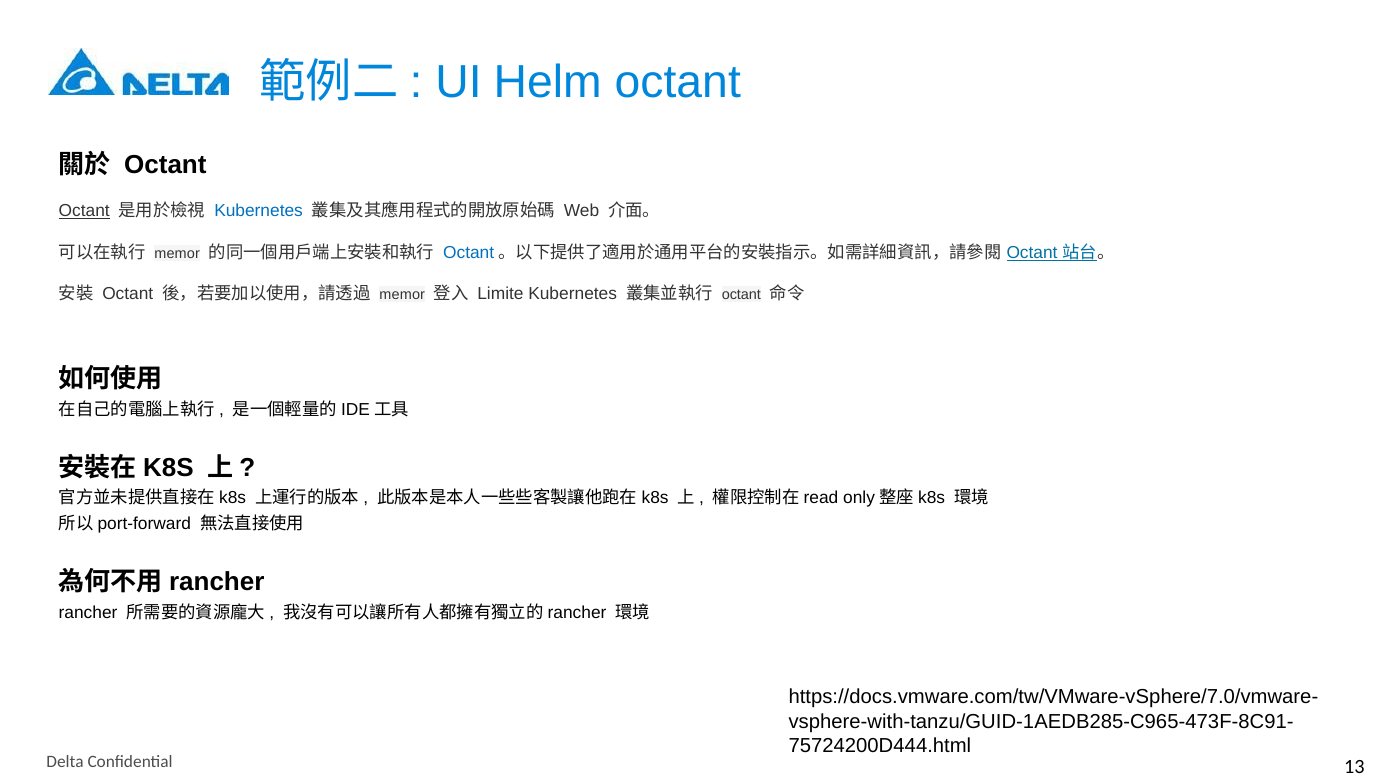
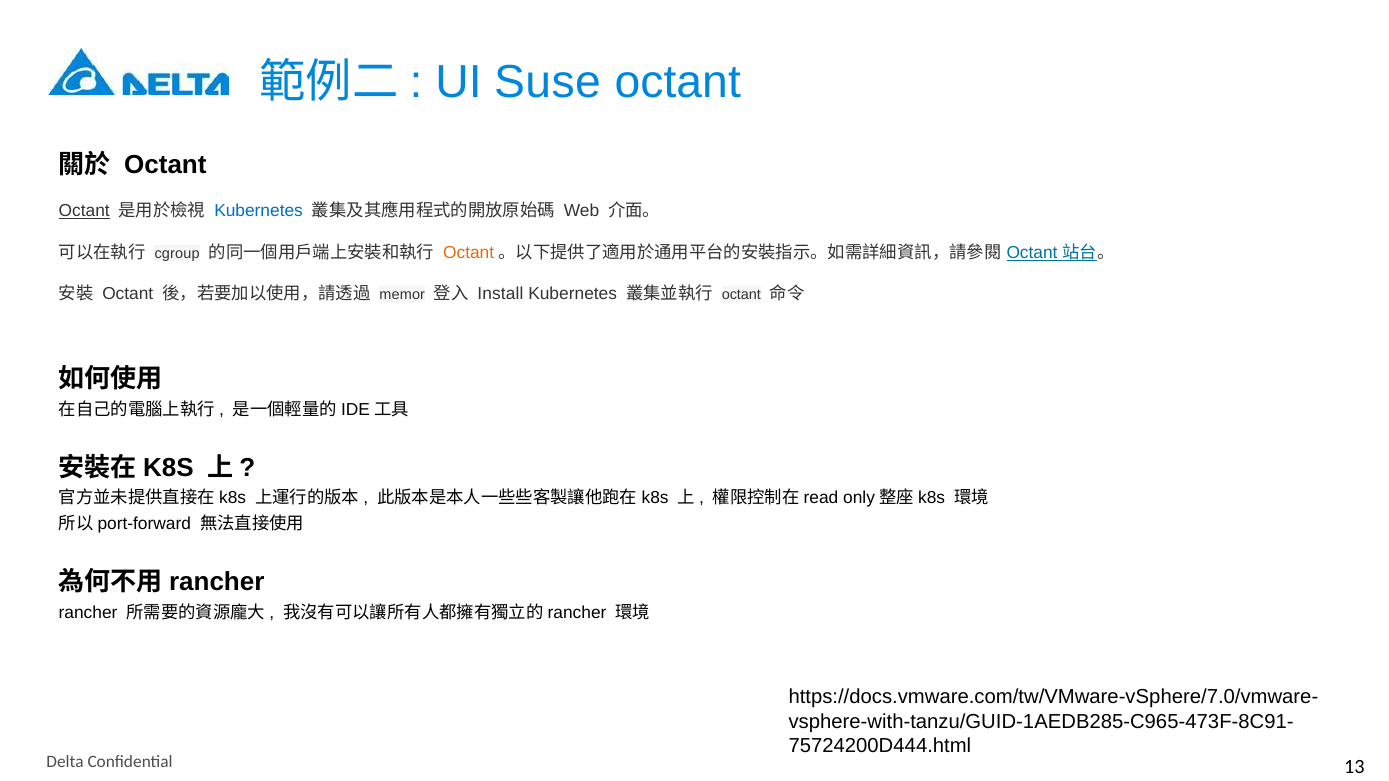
Helm: Helm -> Suse
memor at (177, 253): memor -> cgroup
Octant at (469, 252) colour: blue -> orange
Limite: Limite -> Install
